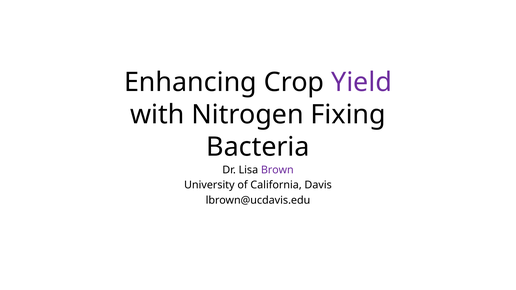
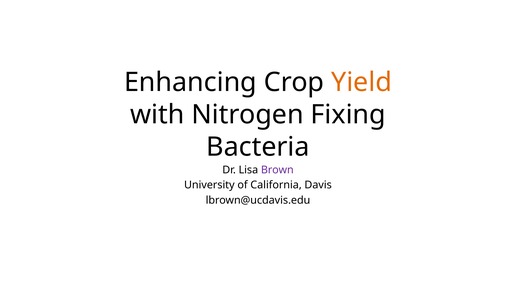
Yield colour: purple -> orange
